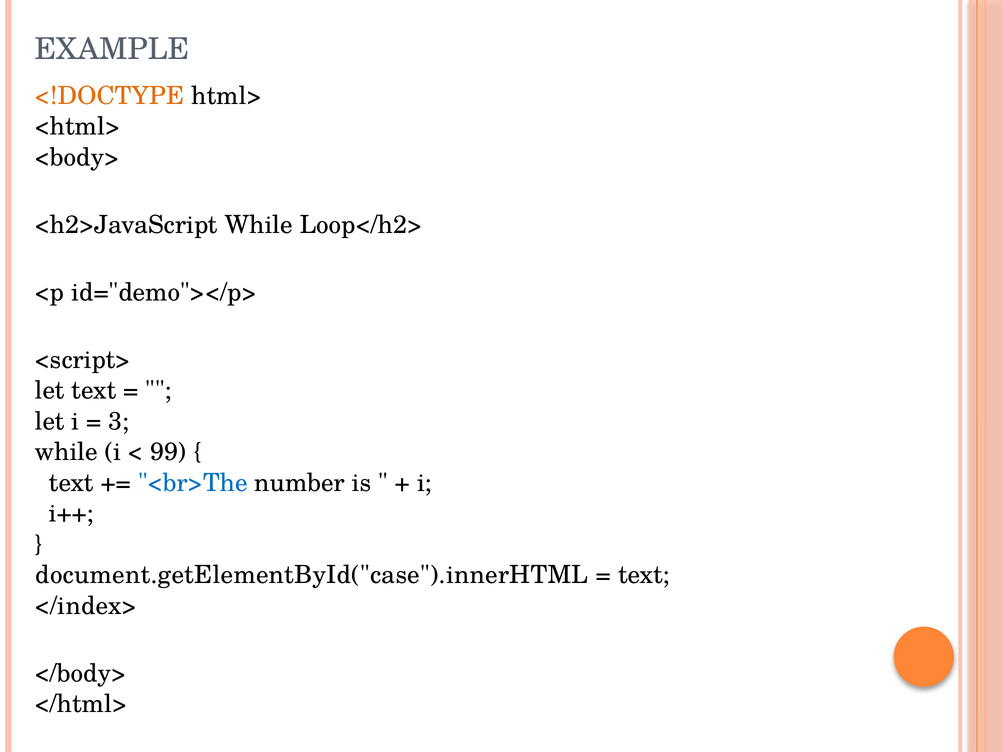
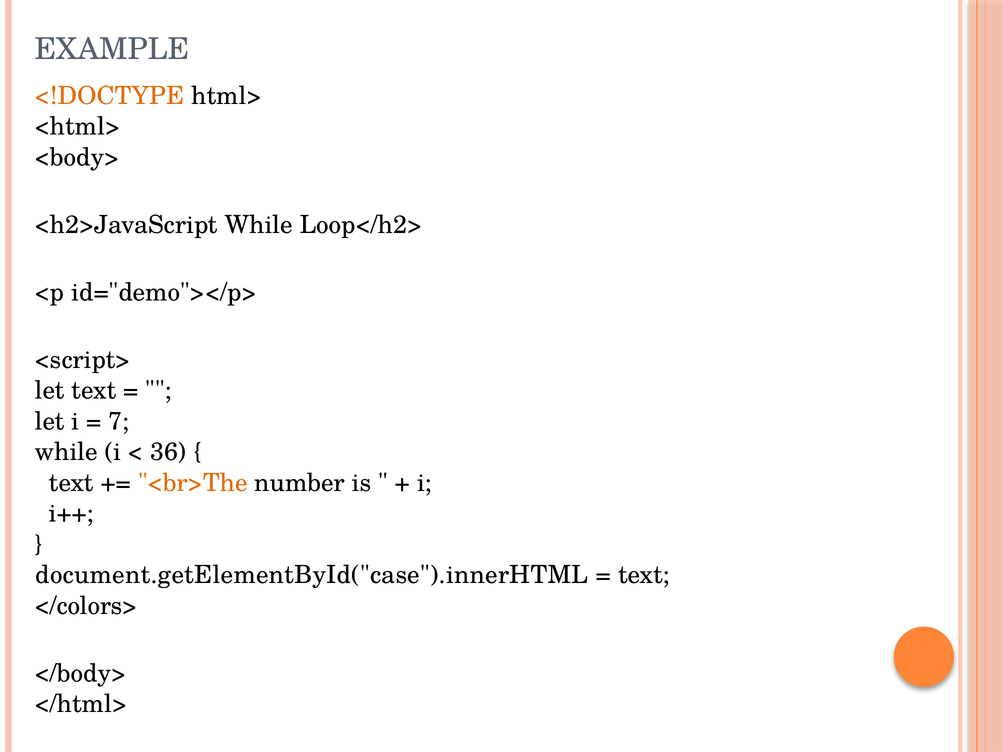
3: 3 -> 7
99: 99 -> 36
<br>The colour: blue -> orange
</index>: </index> -> </colors>
